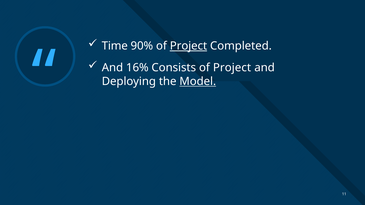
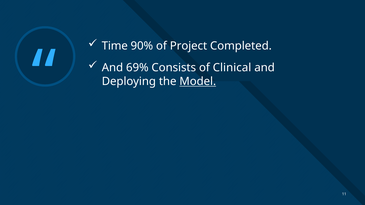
Project at (188, 46) underline: present -> none
16%: 16% -> 69%
Consists of Project: Project -> Clinical
